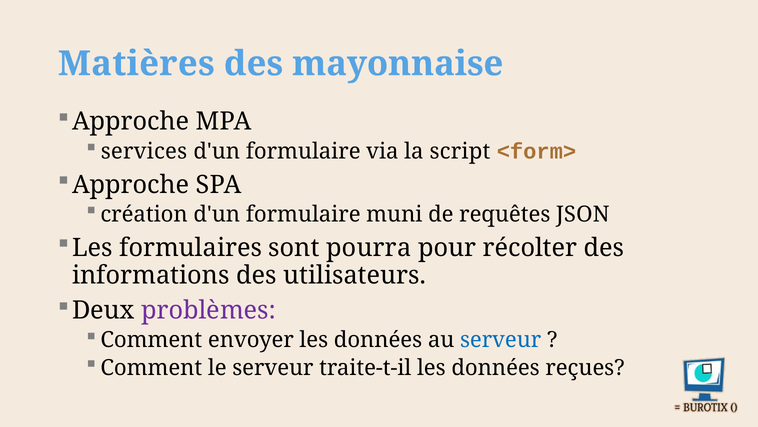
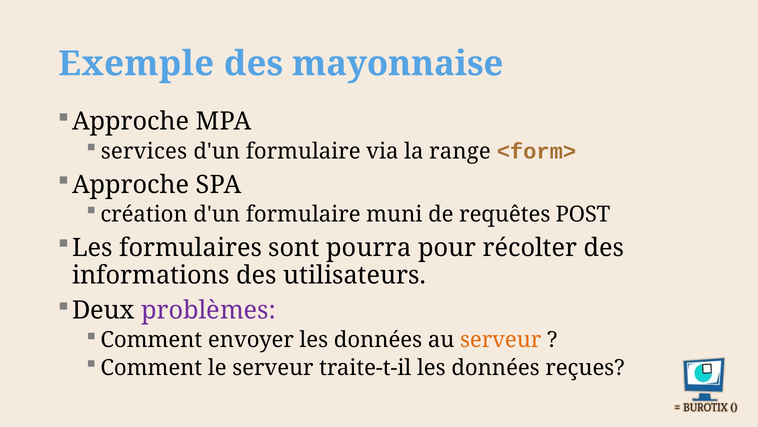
Matières: Matières -> Exemple
script: script -> range
JSON: JSON -> POST
serveur at (501, 340) colour: blue -> orange
